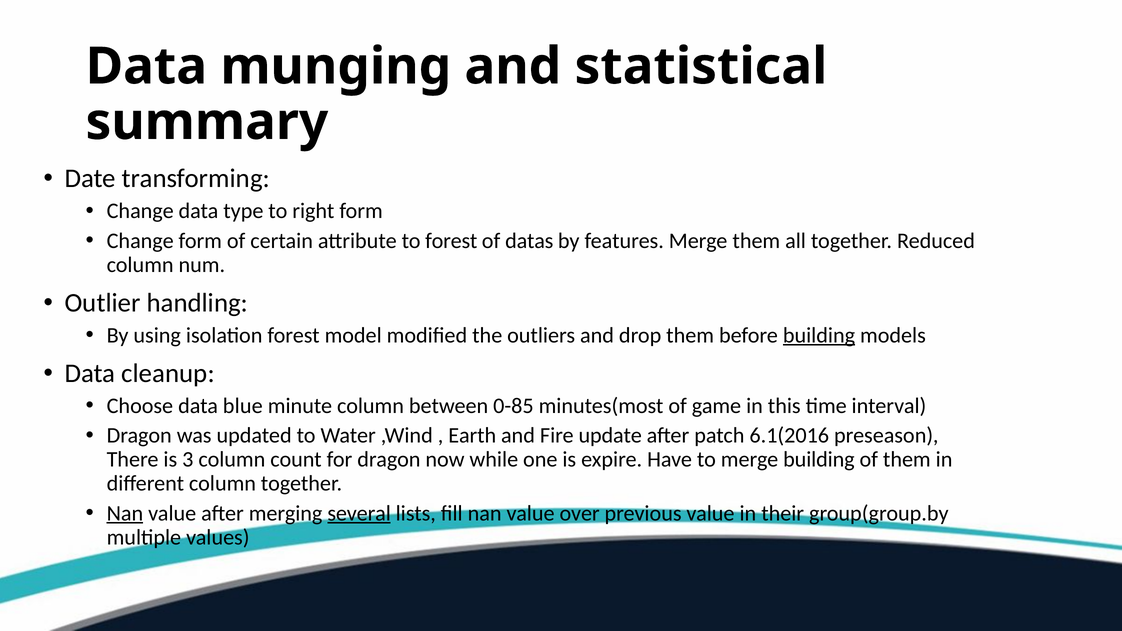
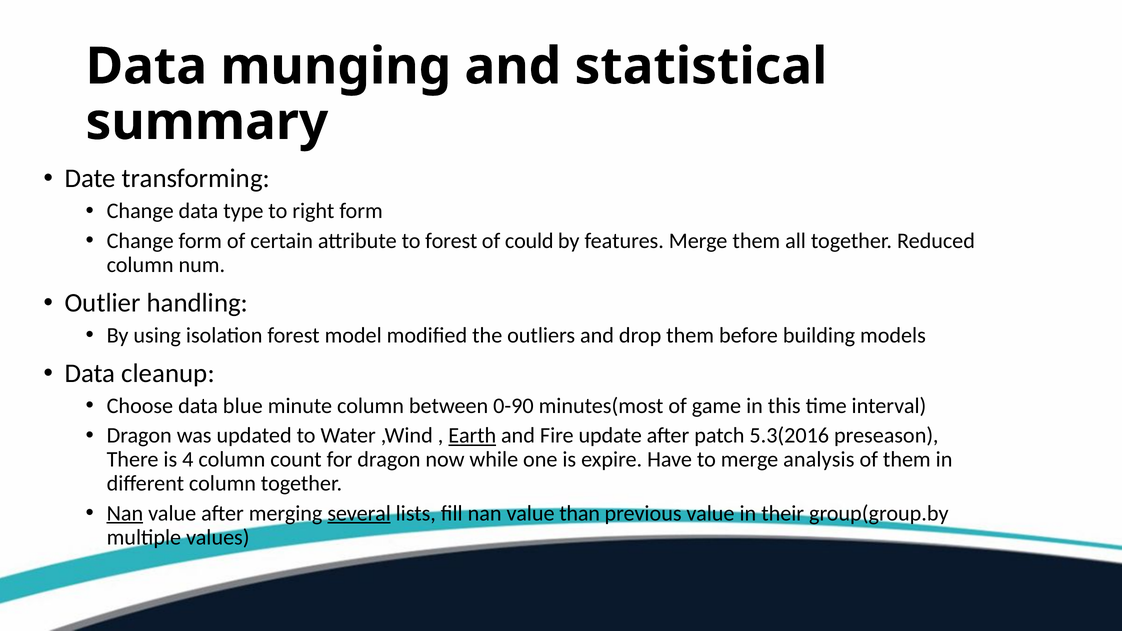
datas: datas -> could
building at (819, 335) underline: present -> none
0-85: 0-85 -> 0-90
Earth underline: none -> present
6.1(2016: 6.1(2016 -> 5.3(2016
3: 3 -> 4
merge building: building -> analysis
over: over -> than
